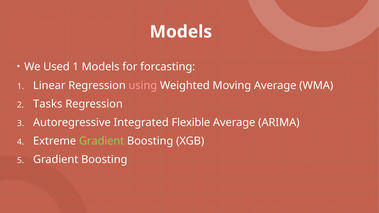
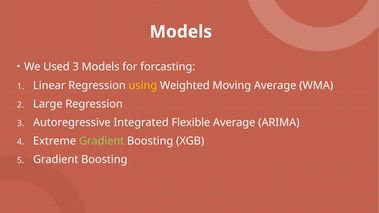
Used 1: 1 -> 3
using colour: pink -> yellow
Tasks: Tasks -> Large
